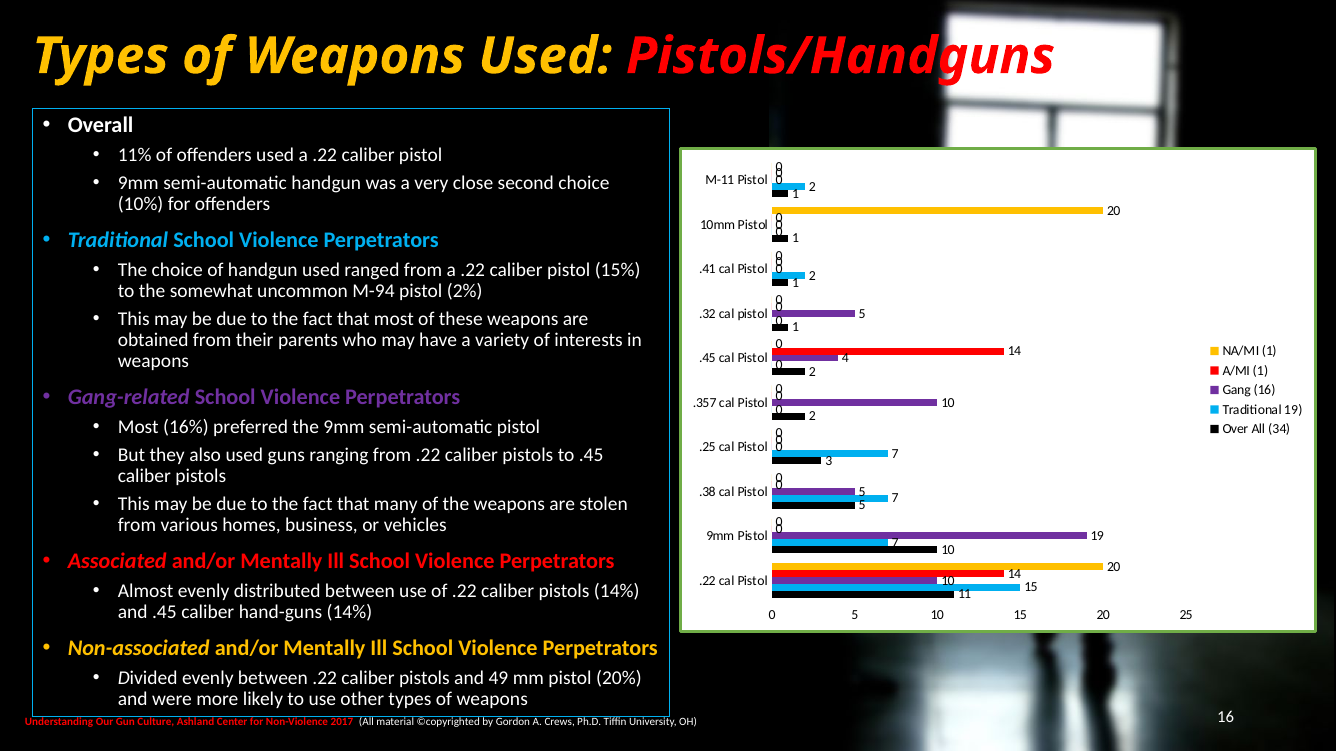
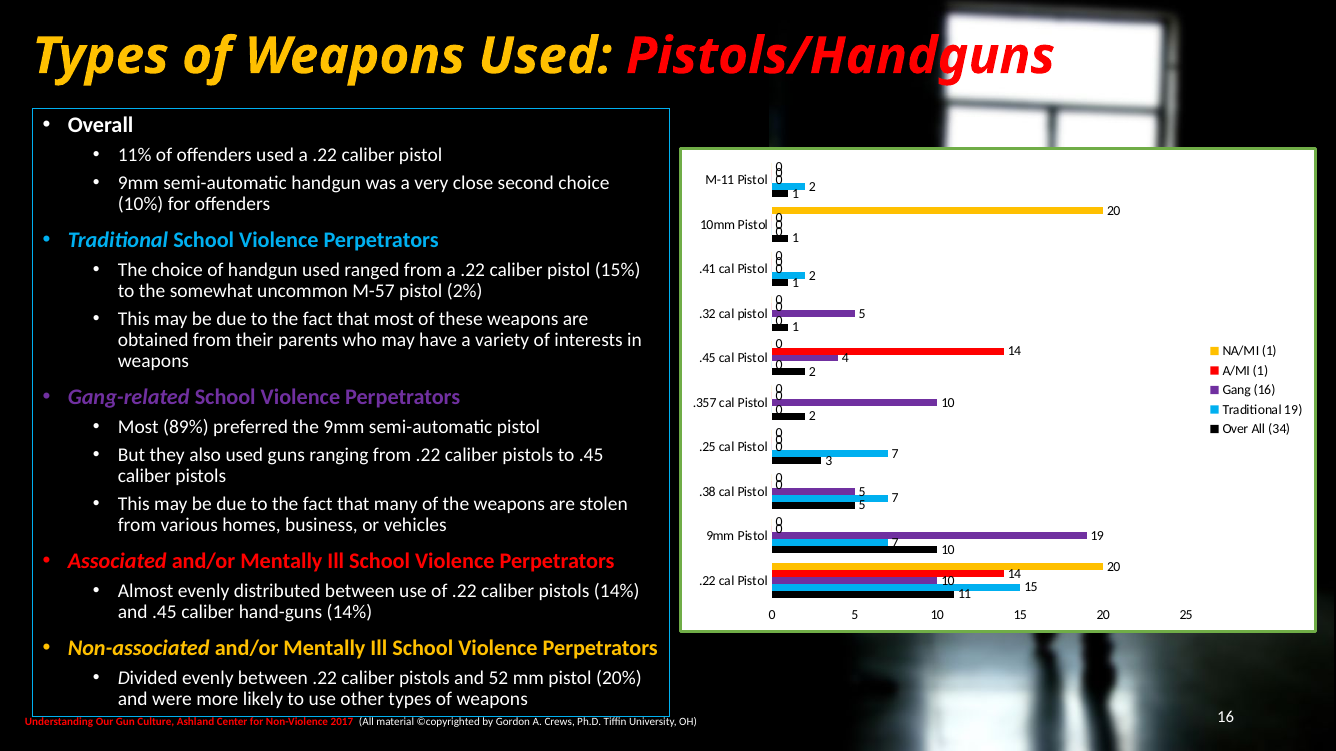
M-94: M-94 -> M-57
16%: 16% -> 89%
49: 49 -> 52
